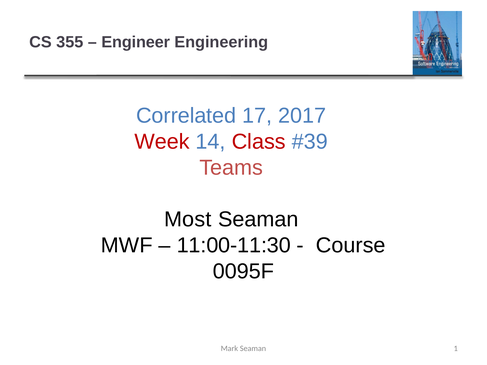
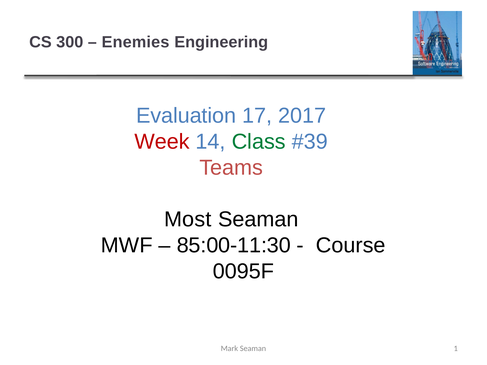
355: 355 -> 300
Engineer: Engineer -> Enemies
Correlated: Correlated -> Evaluation
Class colour: red -> green
11:00-11:30: 11:00-11:30 -> 85:00-11:30
